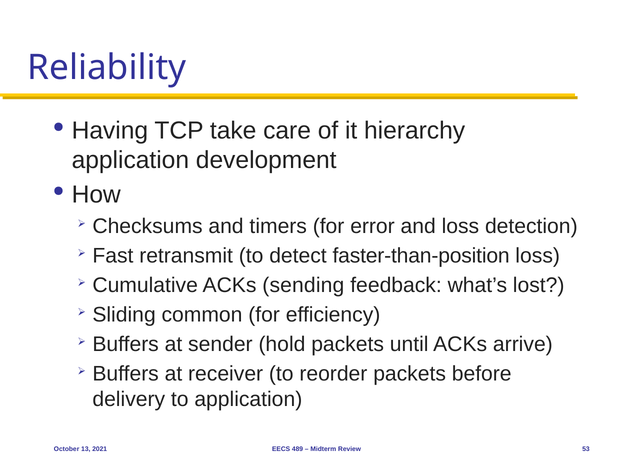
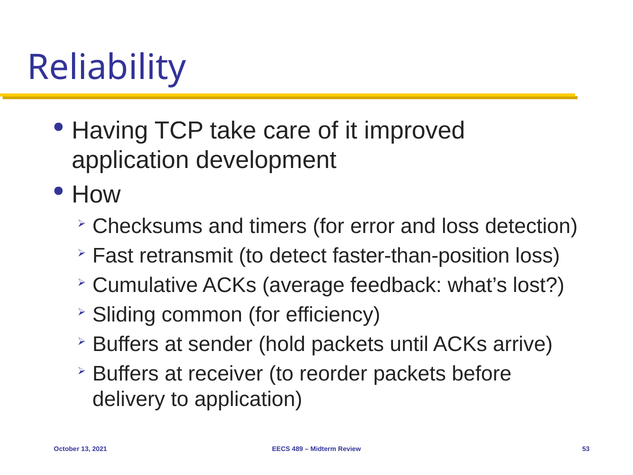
hierarchy: hierarchy -> improved
sending: sending -> average
